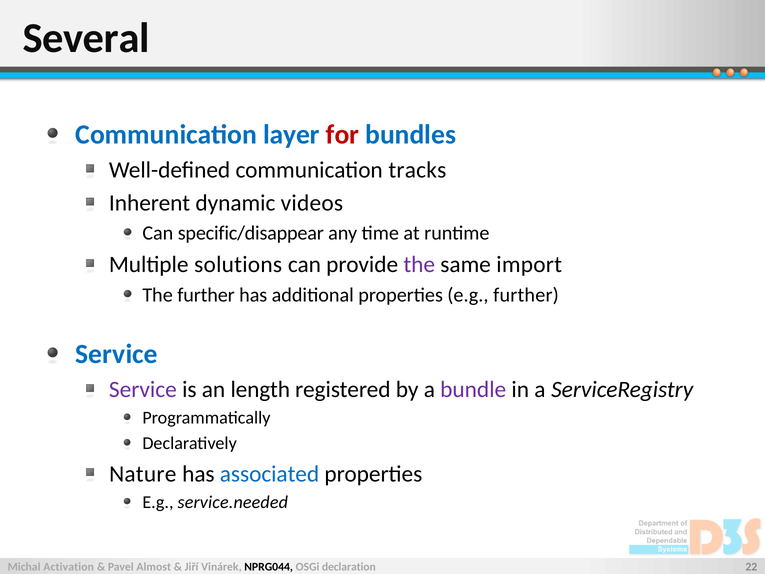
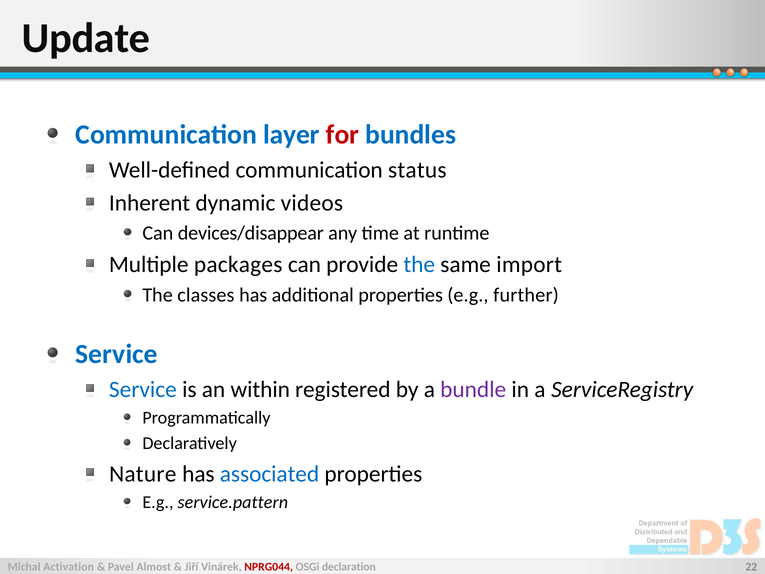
Several: Several -> Update
tracks: tracks -> status
specific/disappear: specific/disappear -> devices/disappear
solutions: solutions -> packages
the at (419, 265) colour: purple -> blue
The further: further -> classes
Service at (143, 389) colour: purple -> blue
length: length -> within
service.needed: service.needed -> service.pattern
NPRG044 colour: black -> red
